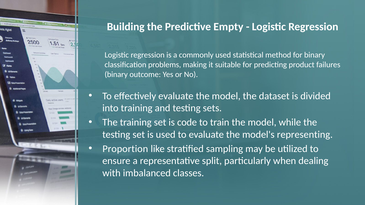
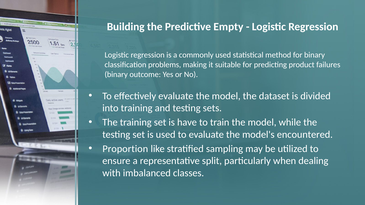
code: code -> have
representing: representing -> encountered
